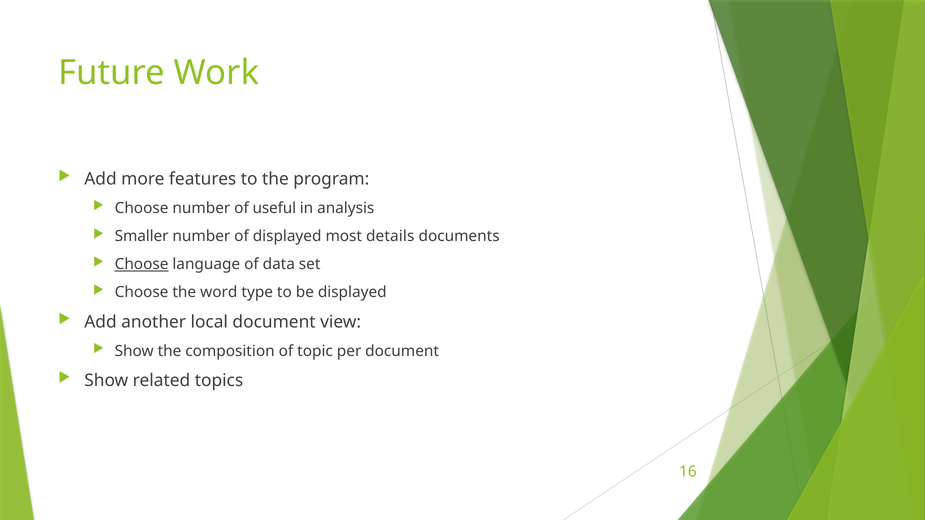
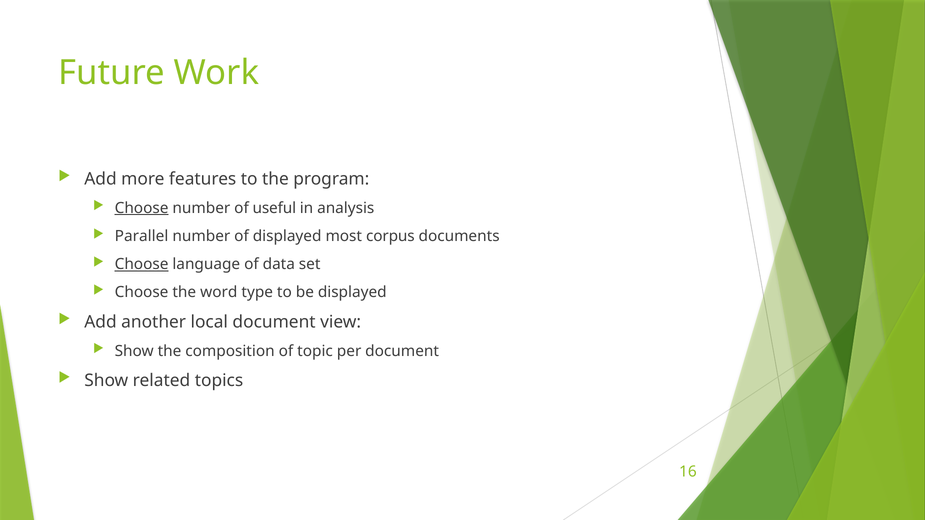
Choose at (142, 208) underline: none -> present
Smaller: Smaller -> Parallel
details: details -> corpus
